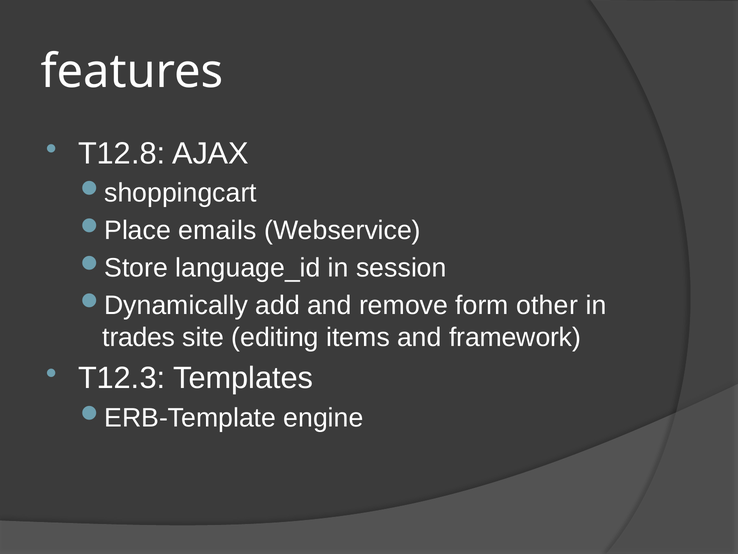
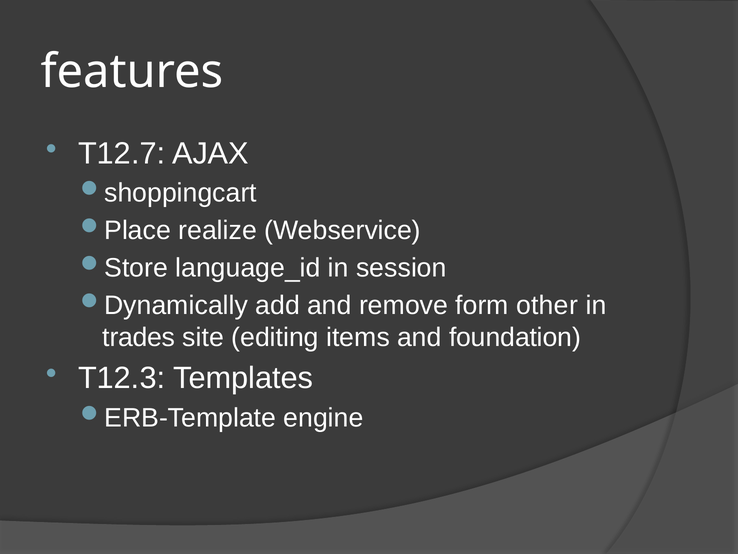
T12.8: T12.8 -> T12.7
emails: emails -> realize
framework: framework -> foundation
